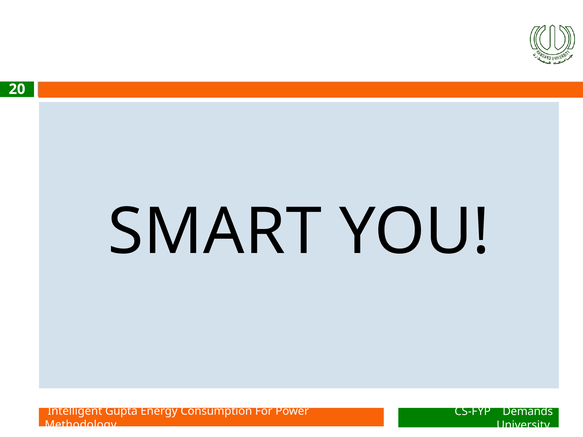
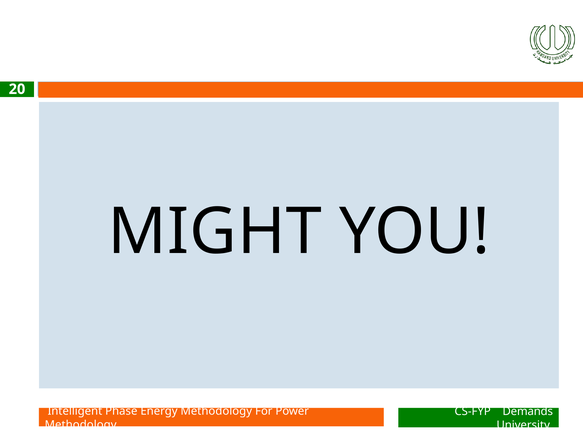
SMART: SMART -> MIGHT
Gupta: Gupta -> Phase
Energy Consumption: Consumption -> Methodology
